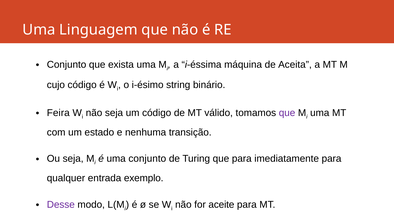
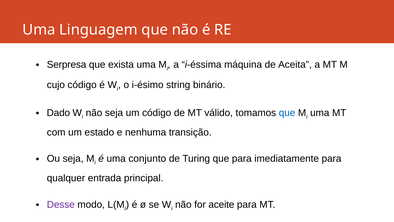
Conjunto at (67, 64): Conjunto -> Serpresa
Feira: Feira -> Dado
que at (287, 113) colour: purple -> blue
exemplo: exemplo -> principal
